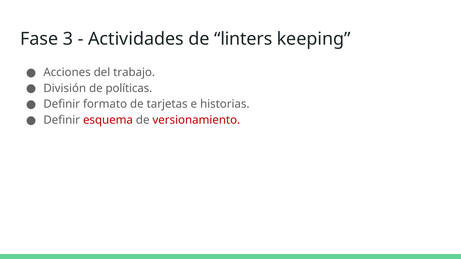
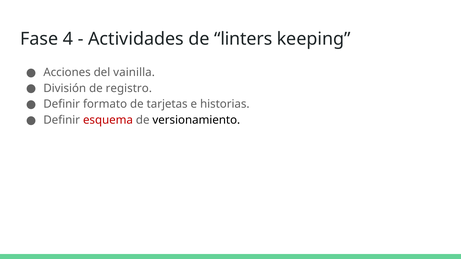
3: 3 -> 4
trabajo: trabajo -> vainilla
políticas: políticas -> registro
versionamiento colour: red -> black
